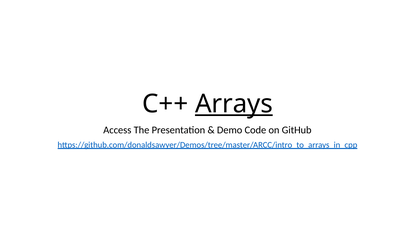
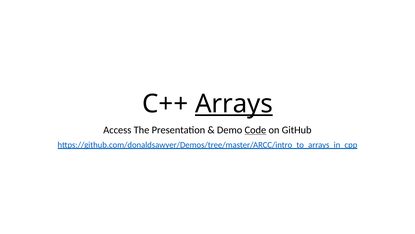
Code underline: none -> present
